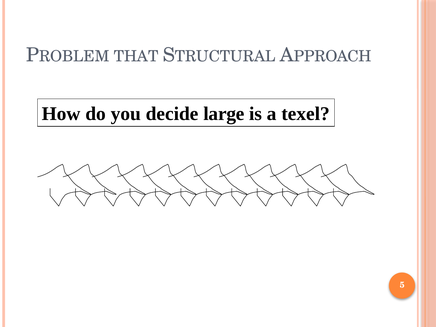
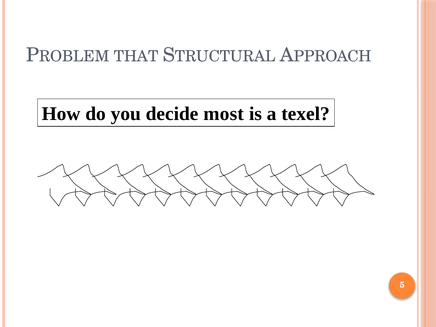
large: large -> most
